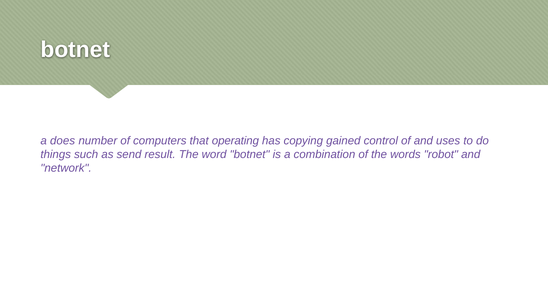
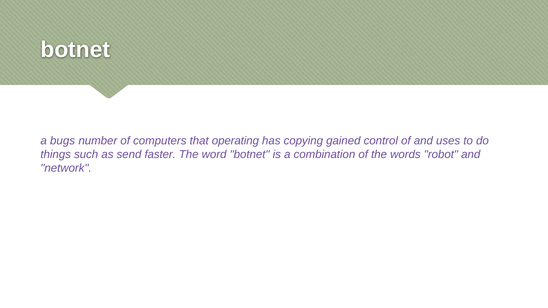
does: does -> bugs
result: result -> faster
